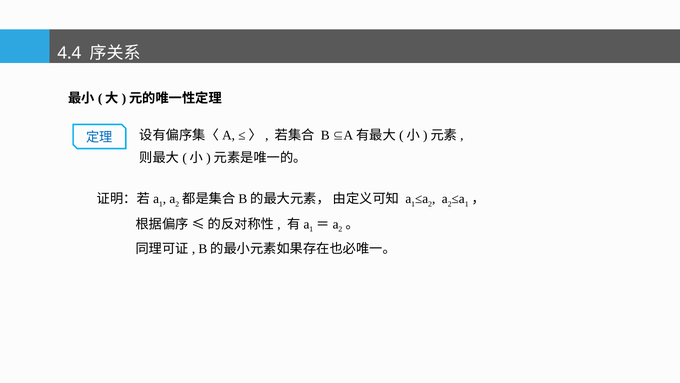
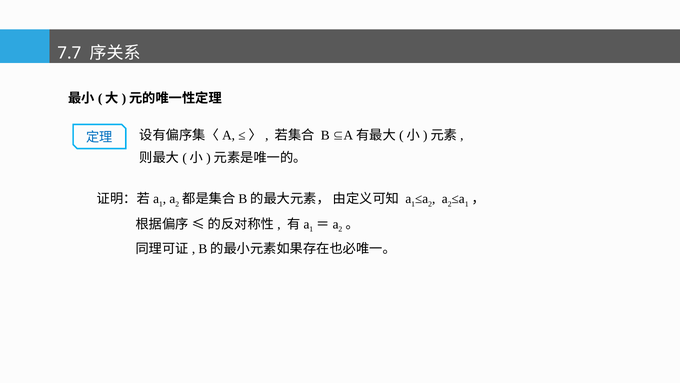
4.4: 4.4 -> 7.7
